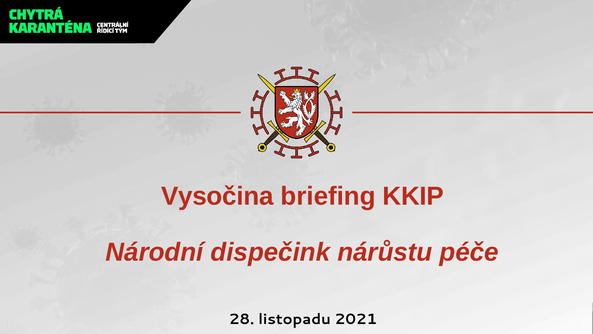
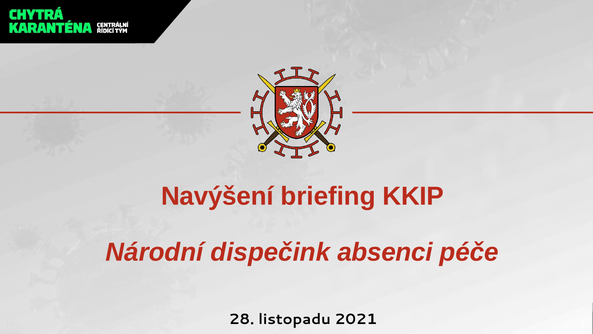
Vysočina: Vysočina -> Navýšení
nárůstu: nárůstu -> absenci
